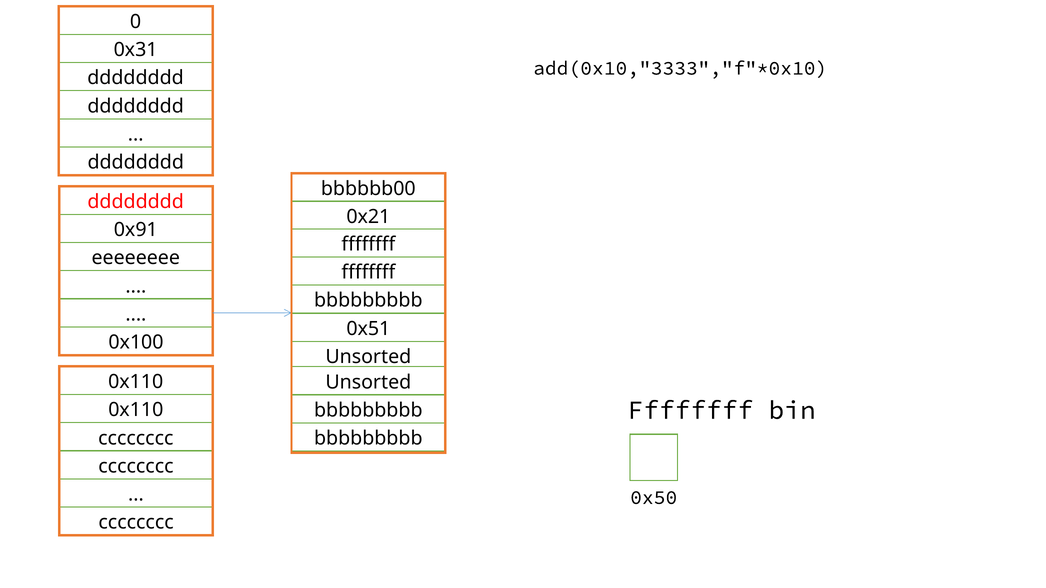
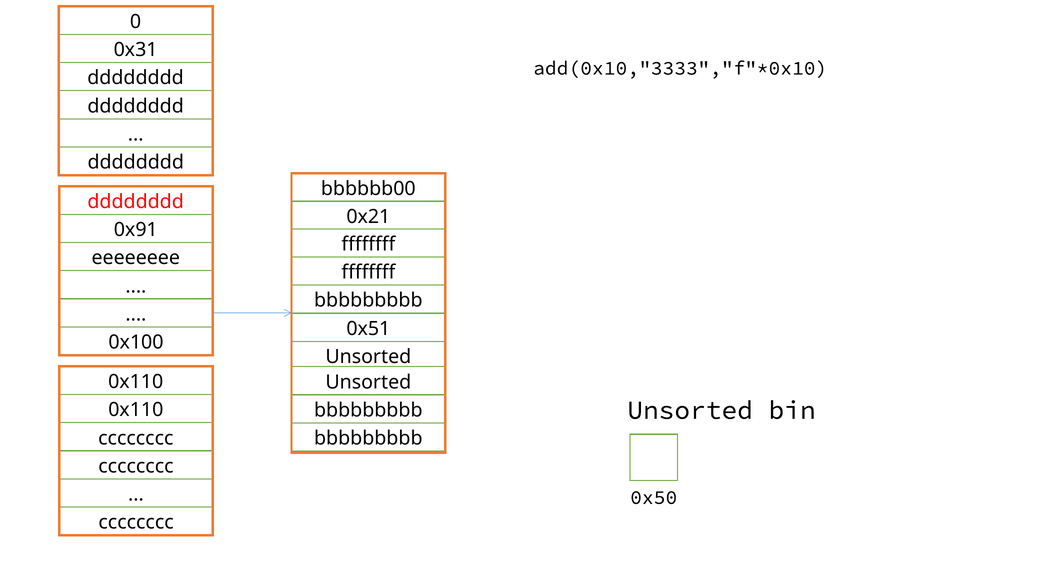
Ffffffff at (690, 410): Ffffffff -> Unsorted
